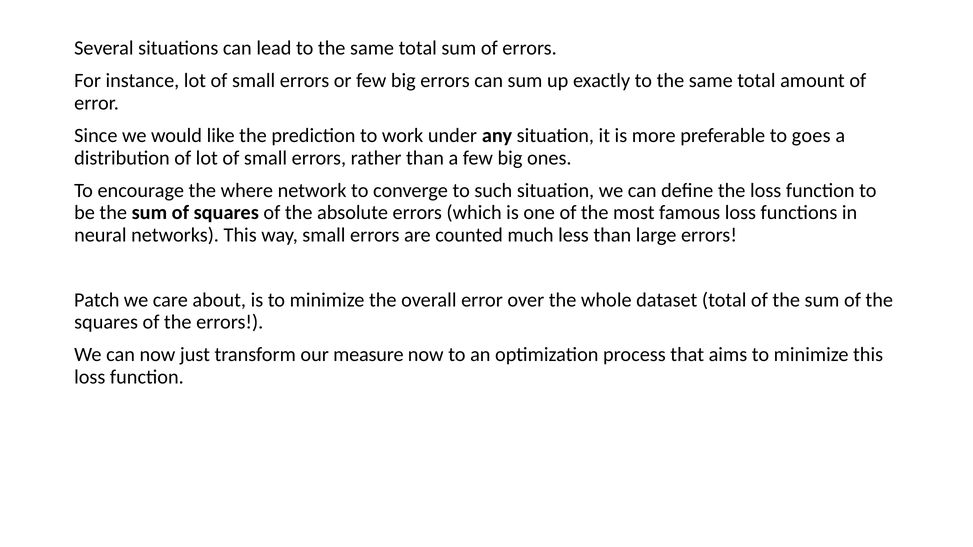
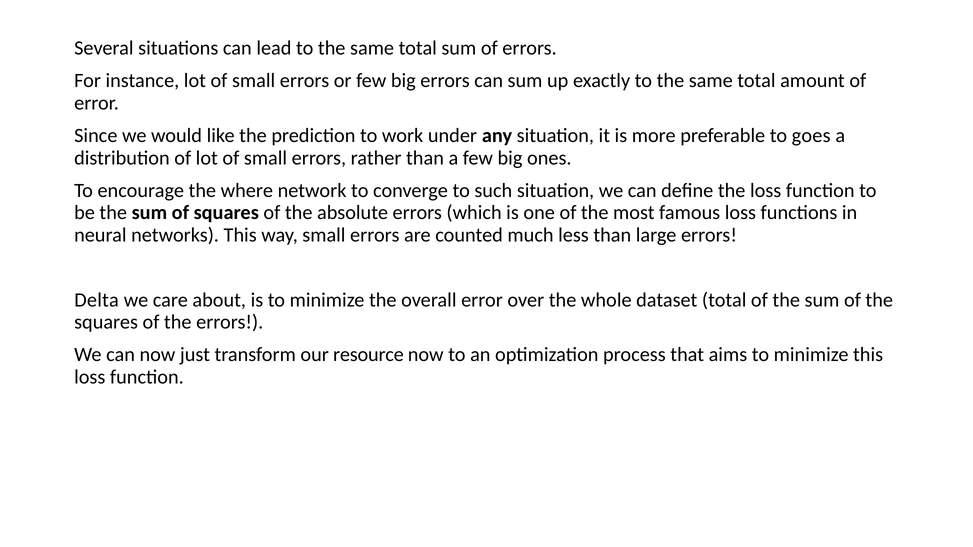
Patch: Patch -> Delta
measure: measure -> resource
